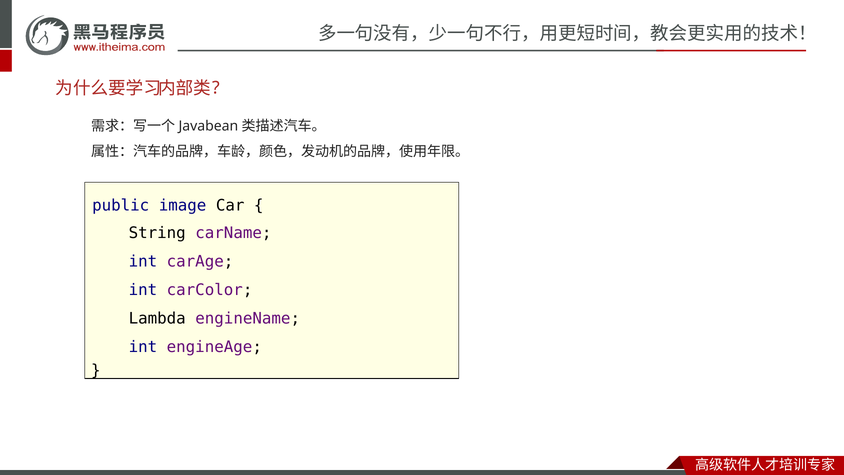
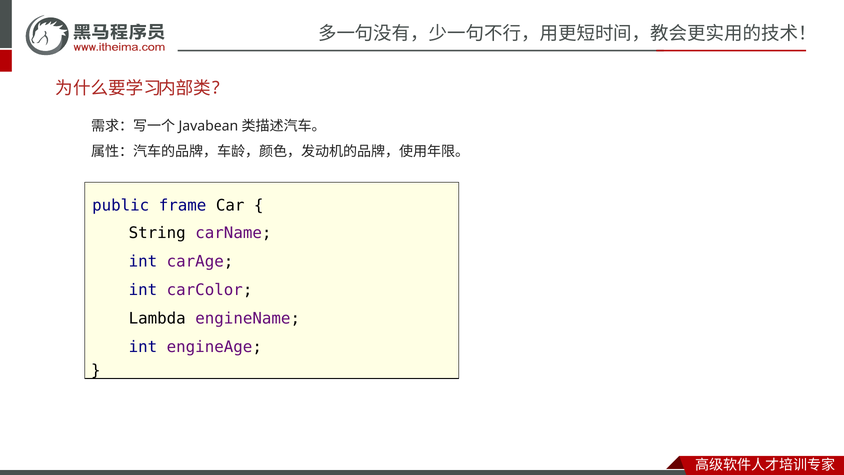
image: image -> frame
